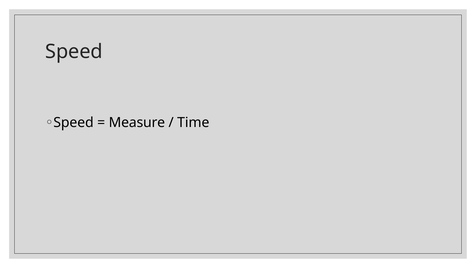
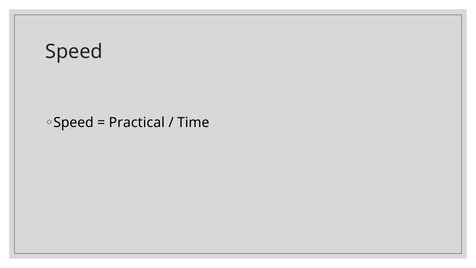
Measure: Measure -> Practical
